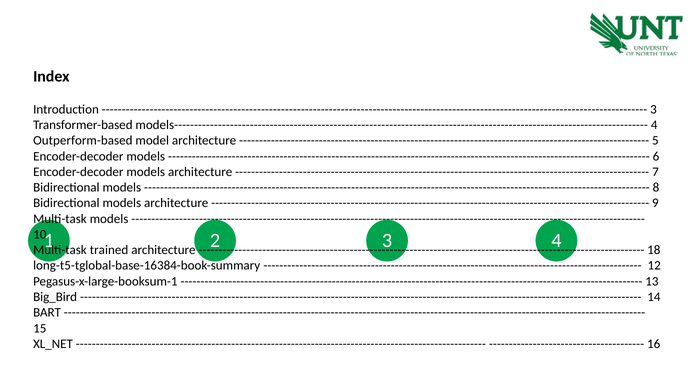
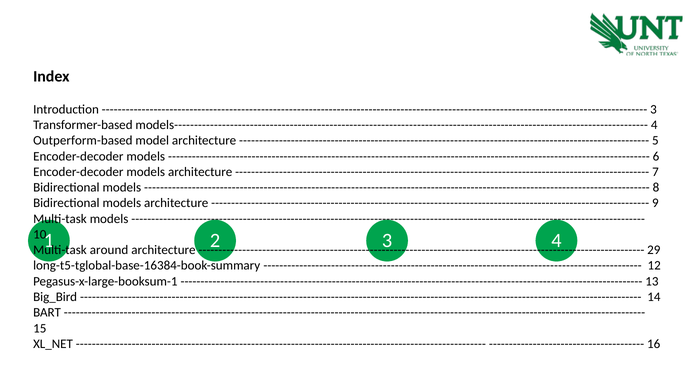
trained: trained -> around
18: 18 -> 29
